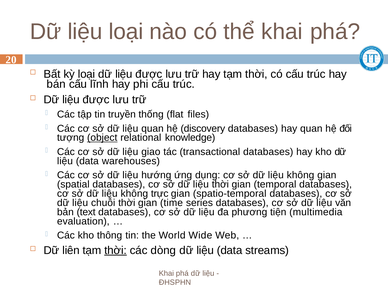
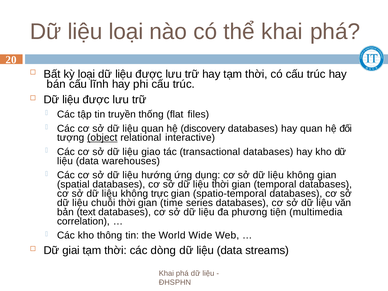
knowledge: knowledge -> interactive
evaluation: evaluation -> correlation
liên: liên -> giai
thời at (116, 250) underline: present -> none
